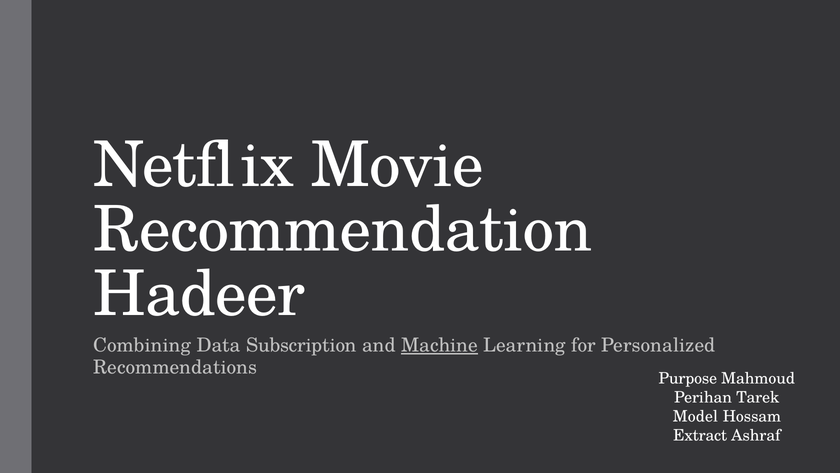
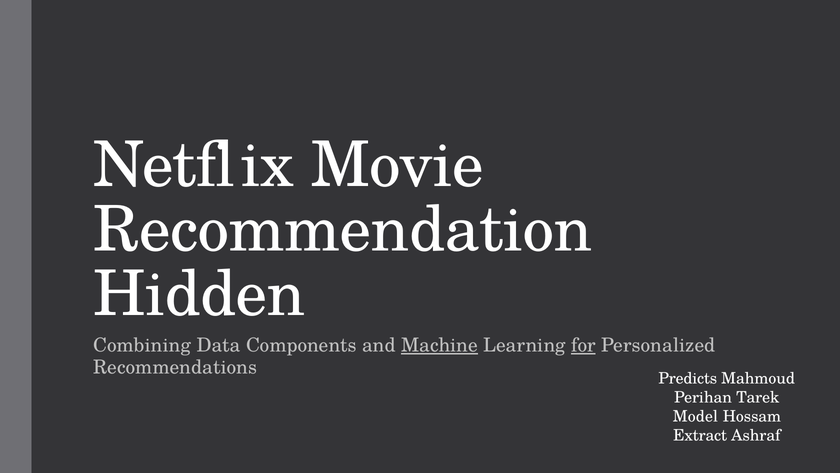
Hadeer: Hadeer -> Hidden
Subscription: Subscription -> Components
for underline: none -> present
Purpose: Purpose -> Predicts
